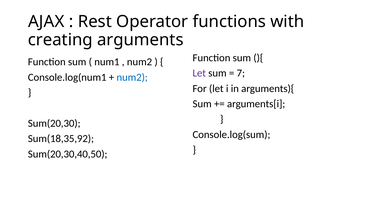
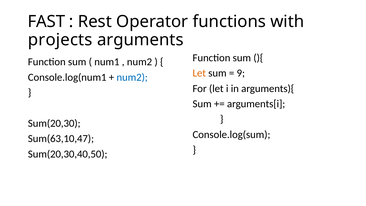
AJAX: AJAX -> FAST
creating: creating -> projects
Let at (199, 73) colour: purple -> orange
7: 7 -> 9
Sum(18,35,92: Sum(18,35,92 -> Sum(63,10,47
